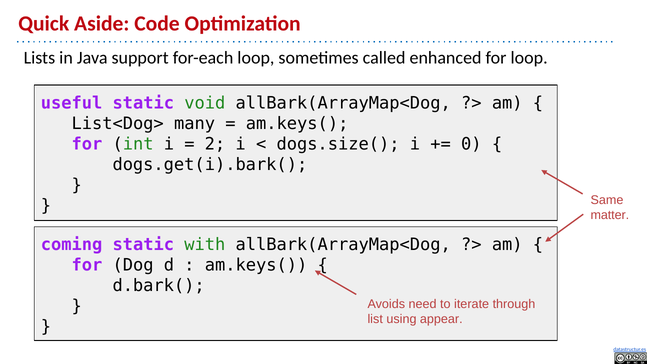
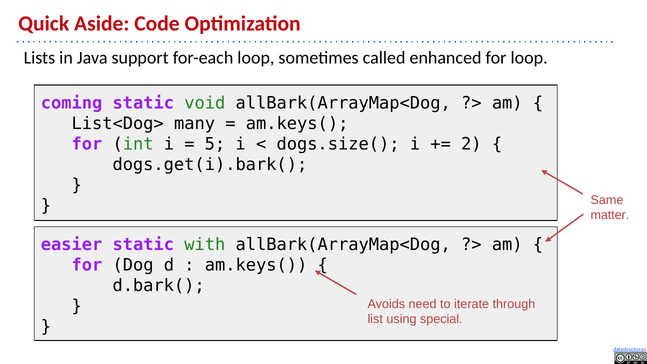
useful: useful -> coming
2: 2 -> 5
0: 0 -> 2
coming: coming -> easier
appear: appear -> special
